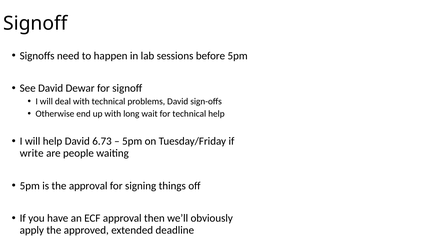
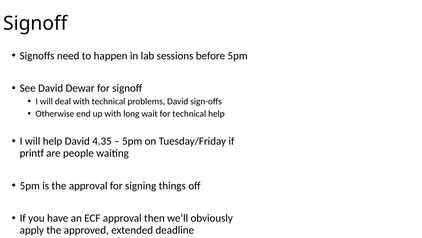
6.73: 6.73 -> 4.35
write: write -> printf
